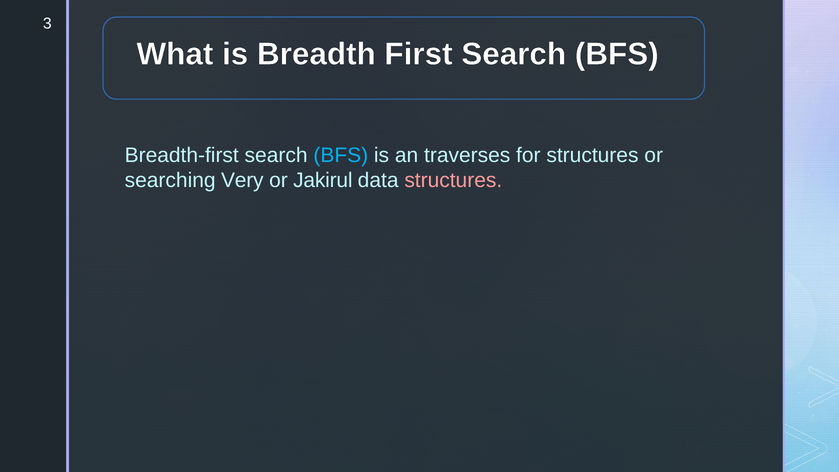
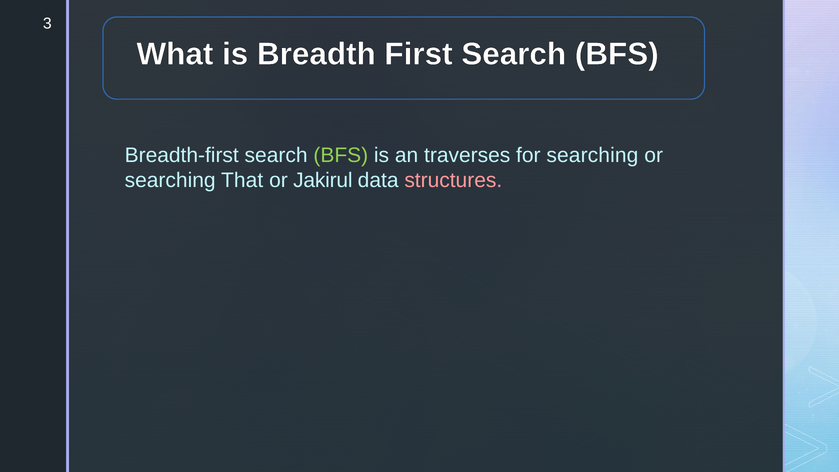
BFS at (341, 155) colour: light blue -> light green
for structures: structures -> searching
Very: Very -> That
